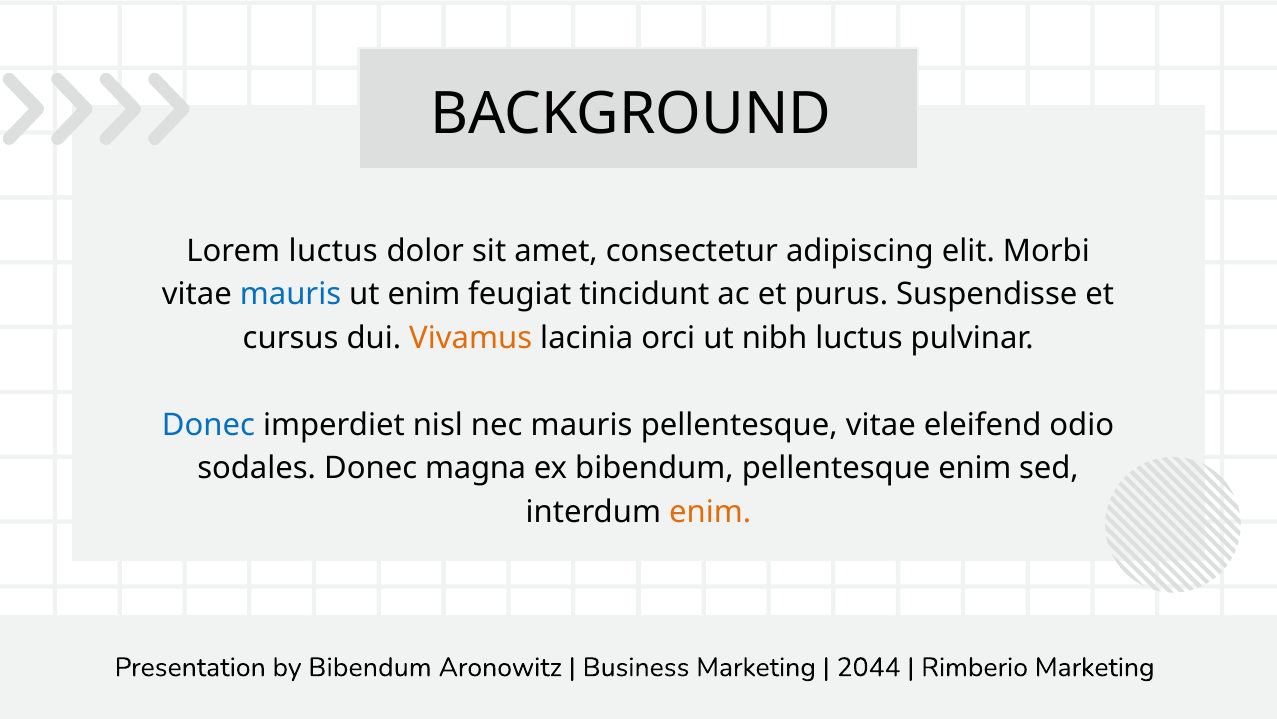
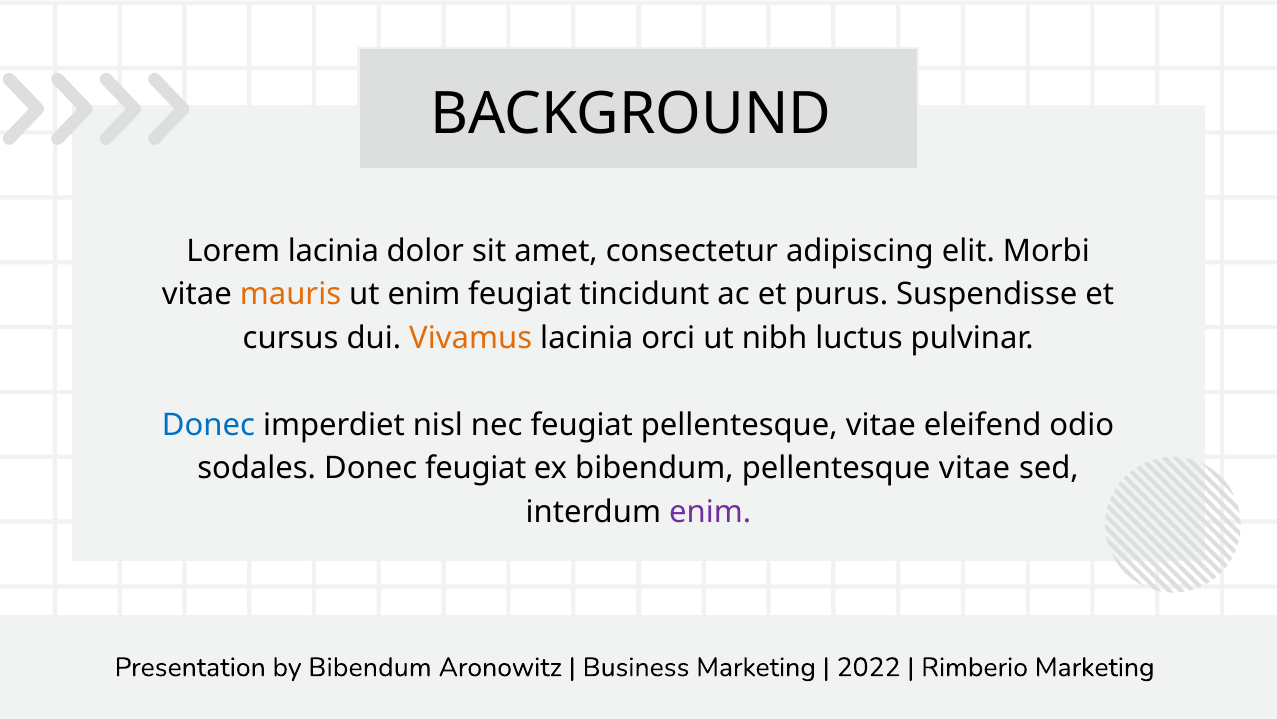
Lorem luctus: luctus -> lacinia
mauris at (291, 294) colour: blue -> orange
nec mauris: mauris -> feugiat
Donec magna: magna -> feugiat
bibendum pellentesque enim: enim -> vitae
enim at (710, 511) colour: orange -> purple
2044: 2044 -> 2022
